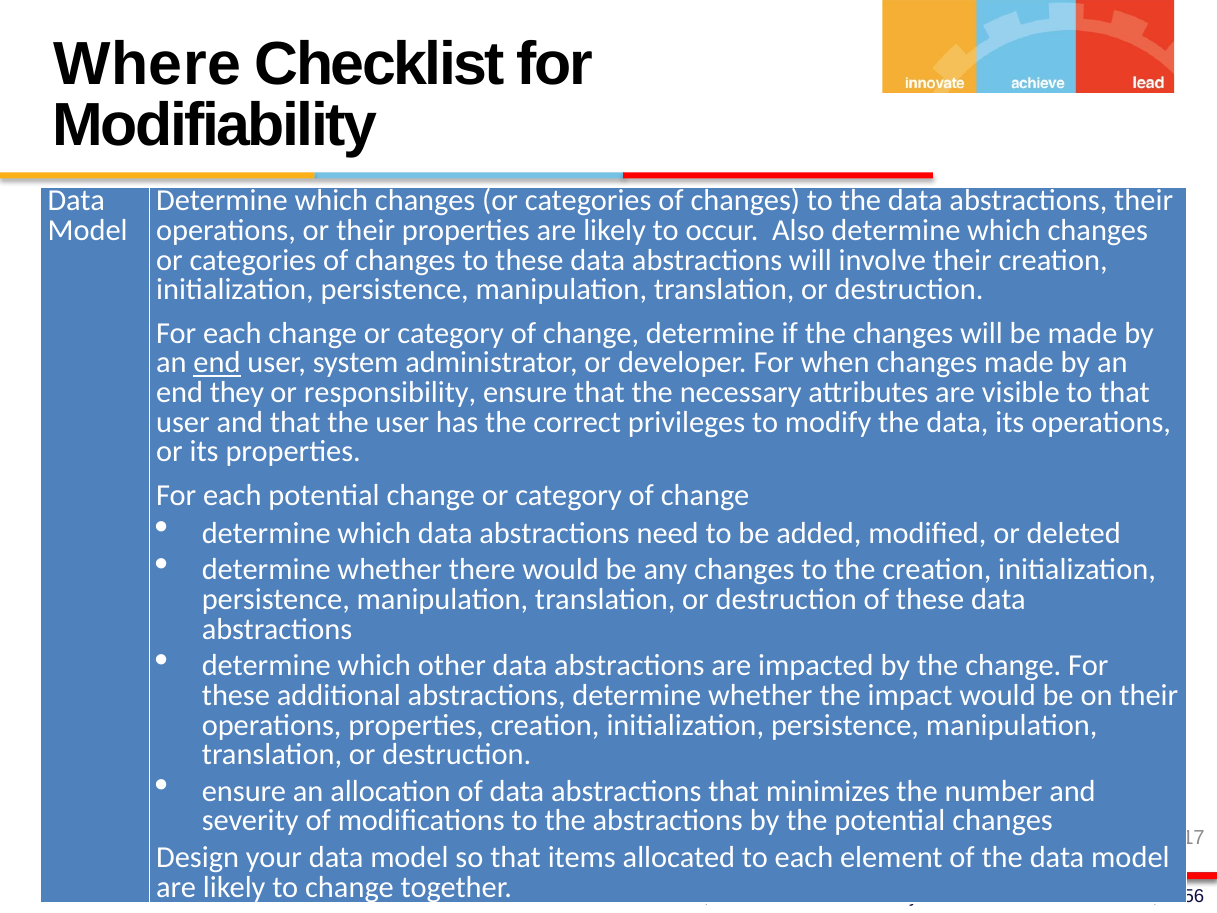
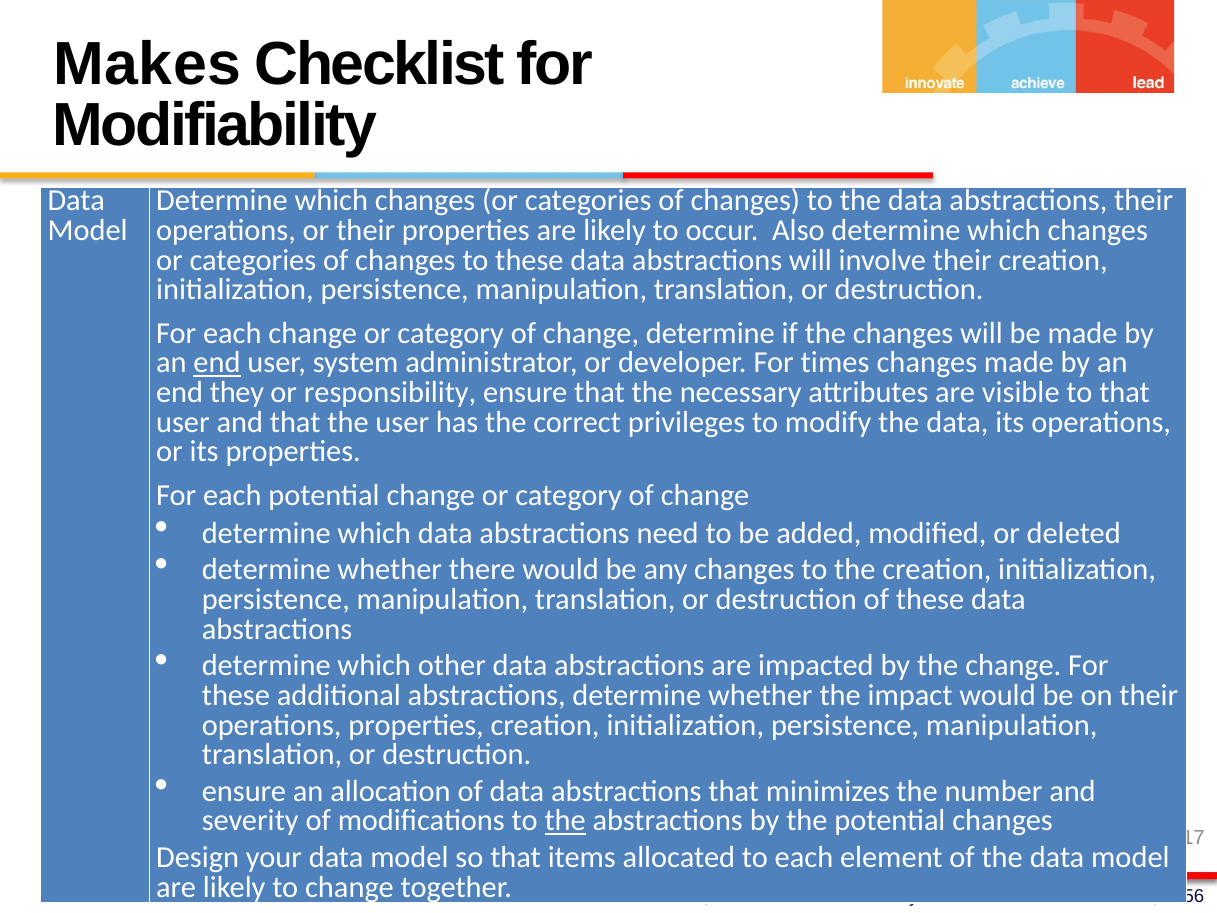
Where: Where -> Makes
when: when -> times
the at (565, 821) underline: none -> present
